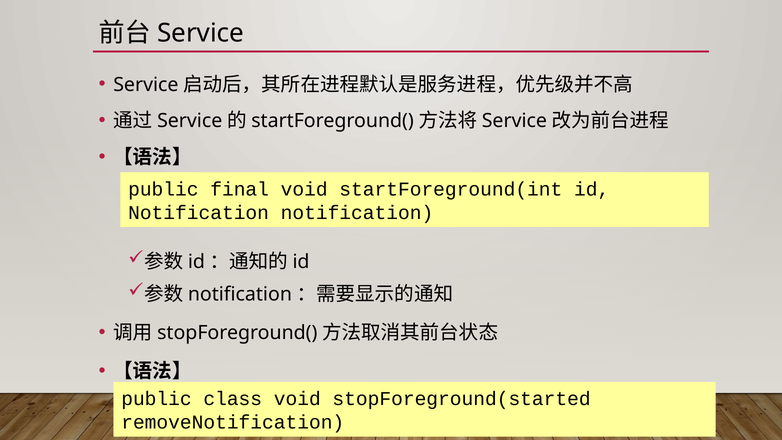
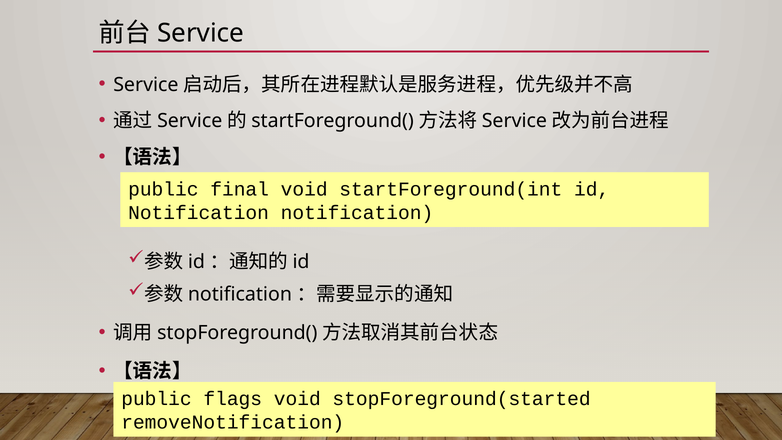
class: class -> flags
